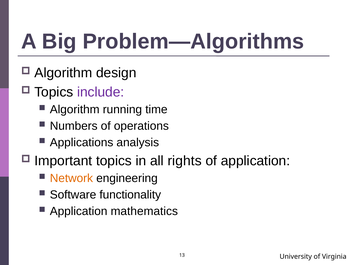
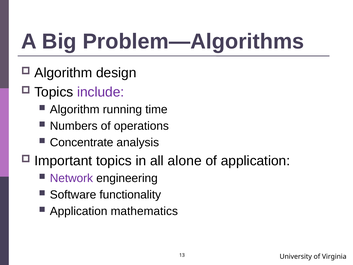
Applications: Applications -> Concentrate
rights: rights -> alone
Network colour: orange -> purple
